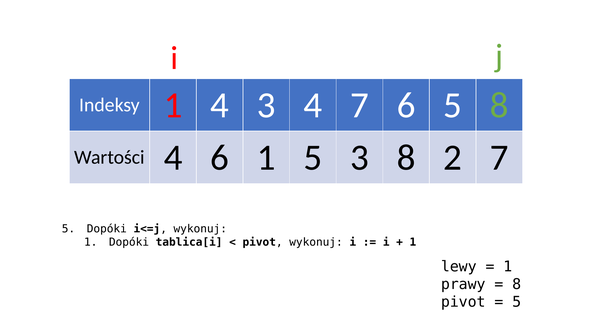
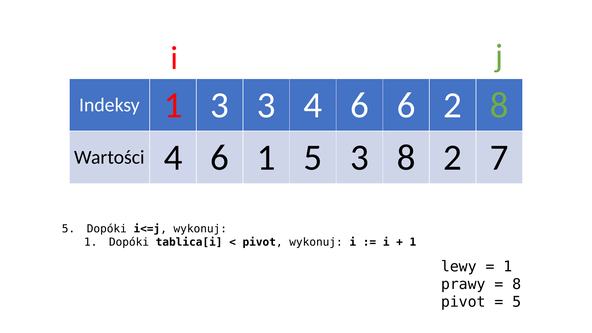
1 4: 4 -> 3
3 4 7: 7 -> 6
6 5: 5 -> 2
